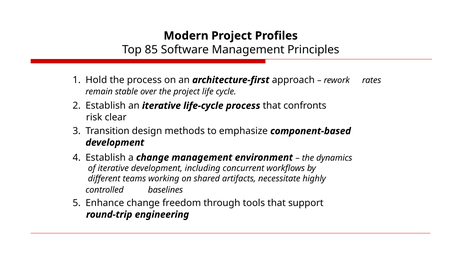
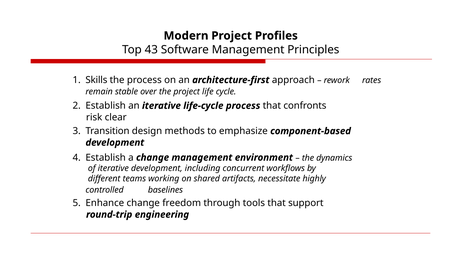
85: 85 -> 43
Hold: Hold -> Skills
